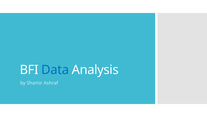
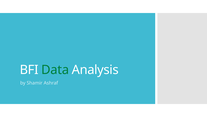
Data colour: blue -> green
